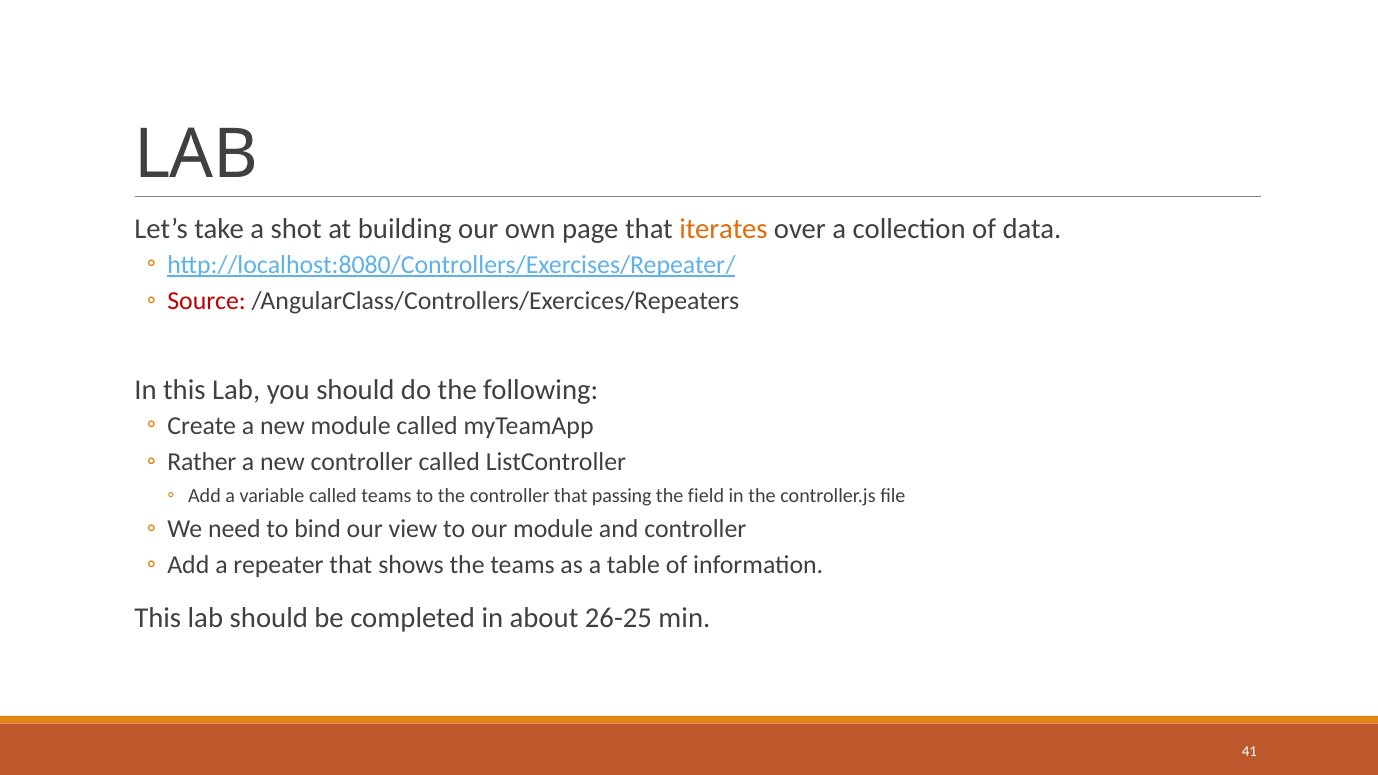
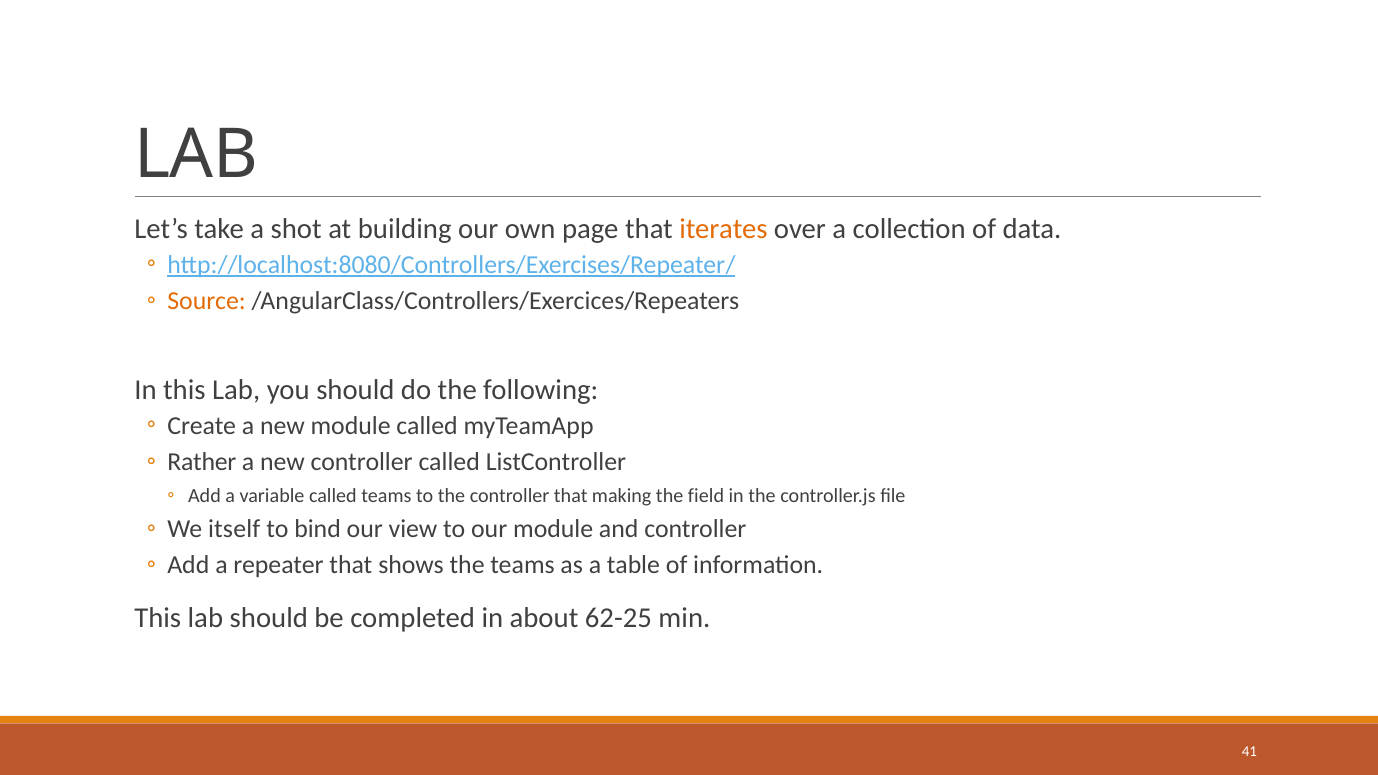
Source colour: red -> orange
passing: passing -> making
need: need -> itself
26-25: 26-25 -> 62-25
